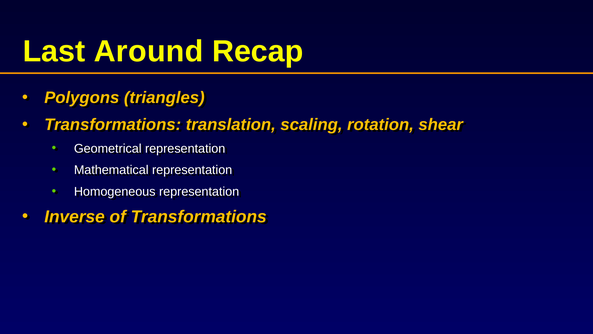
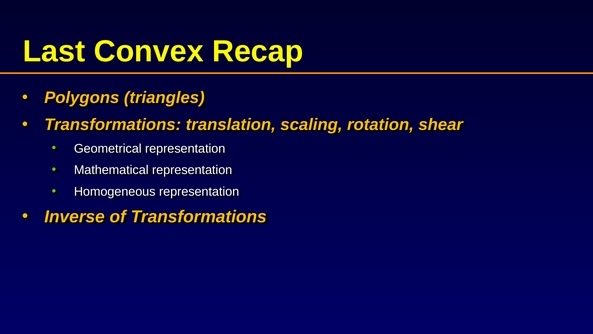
Around: Around -> Convex
